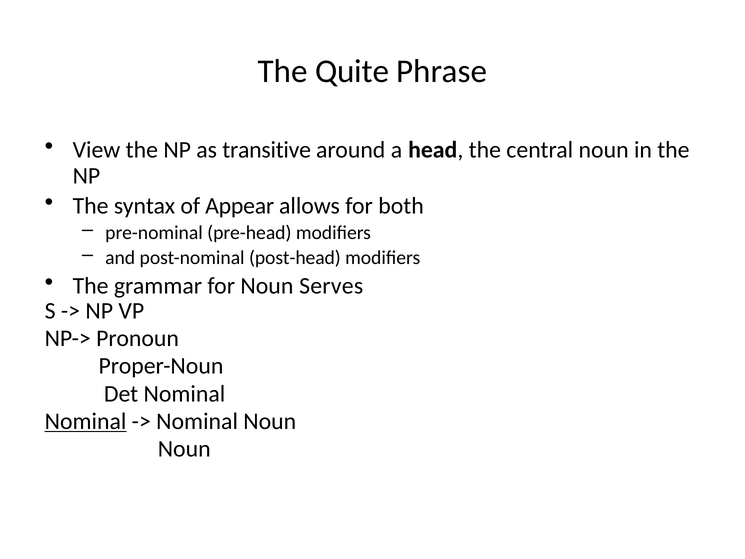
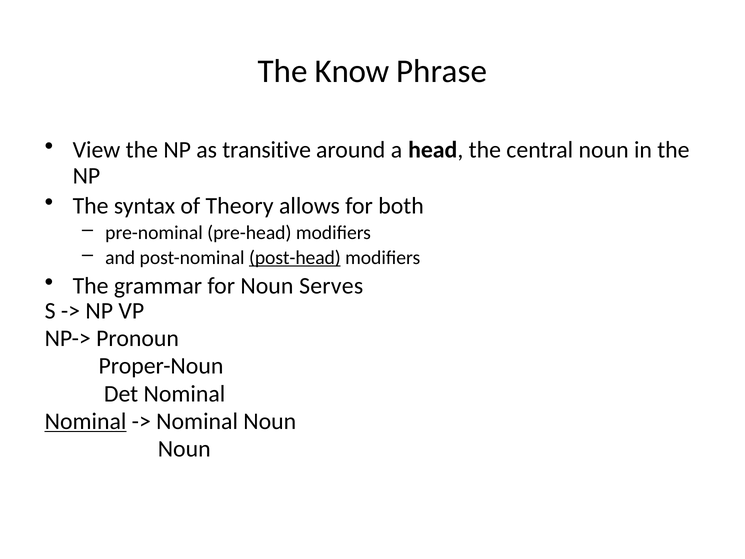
Quite: Quite -> Know
Appear: Appear -> Theory
post-head underline: none -> present
